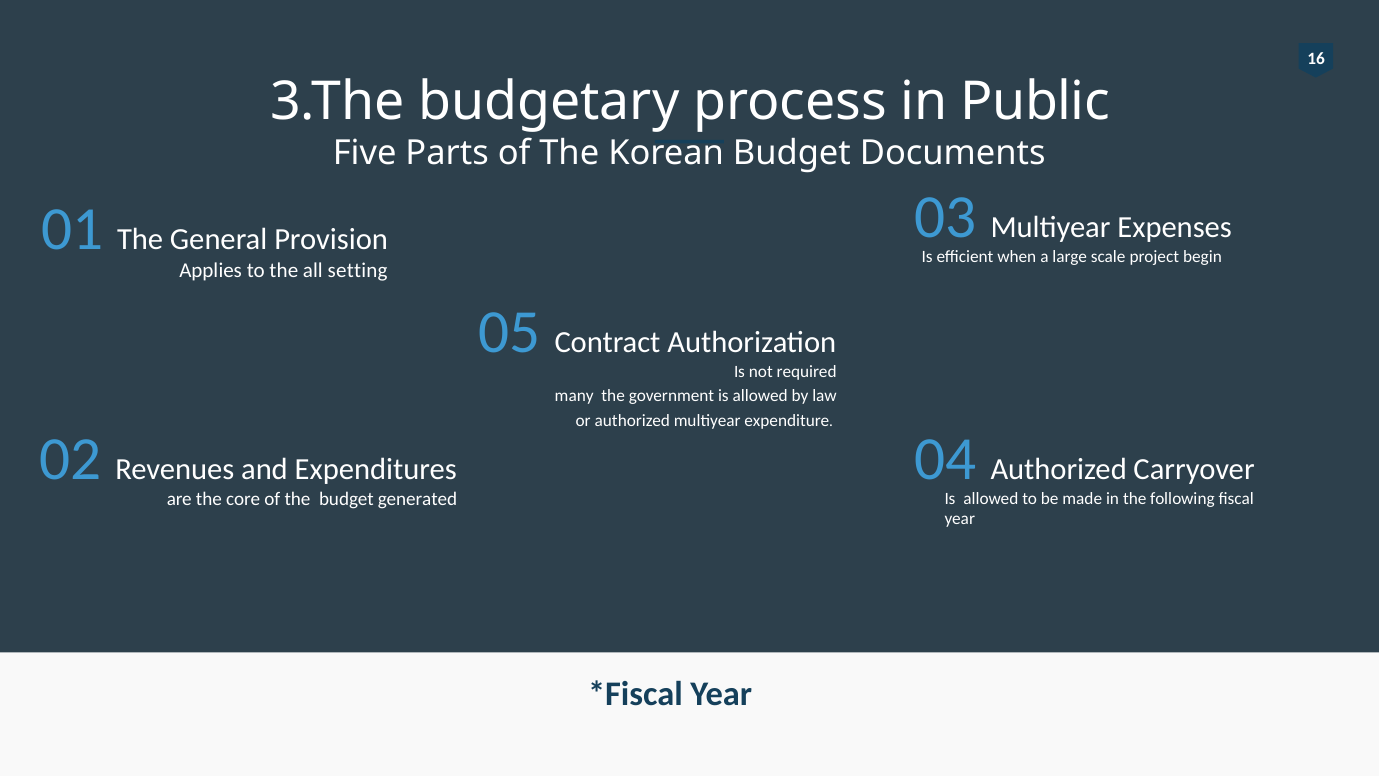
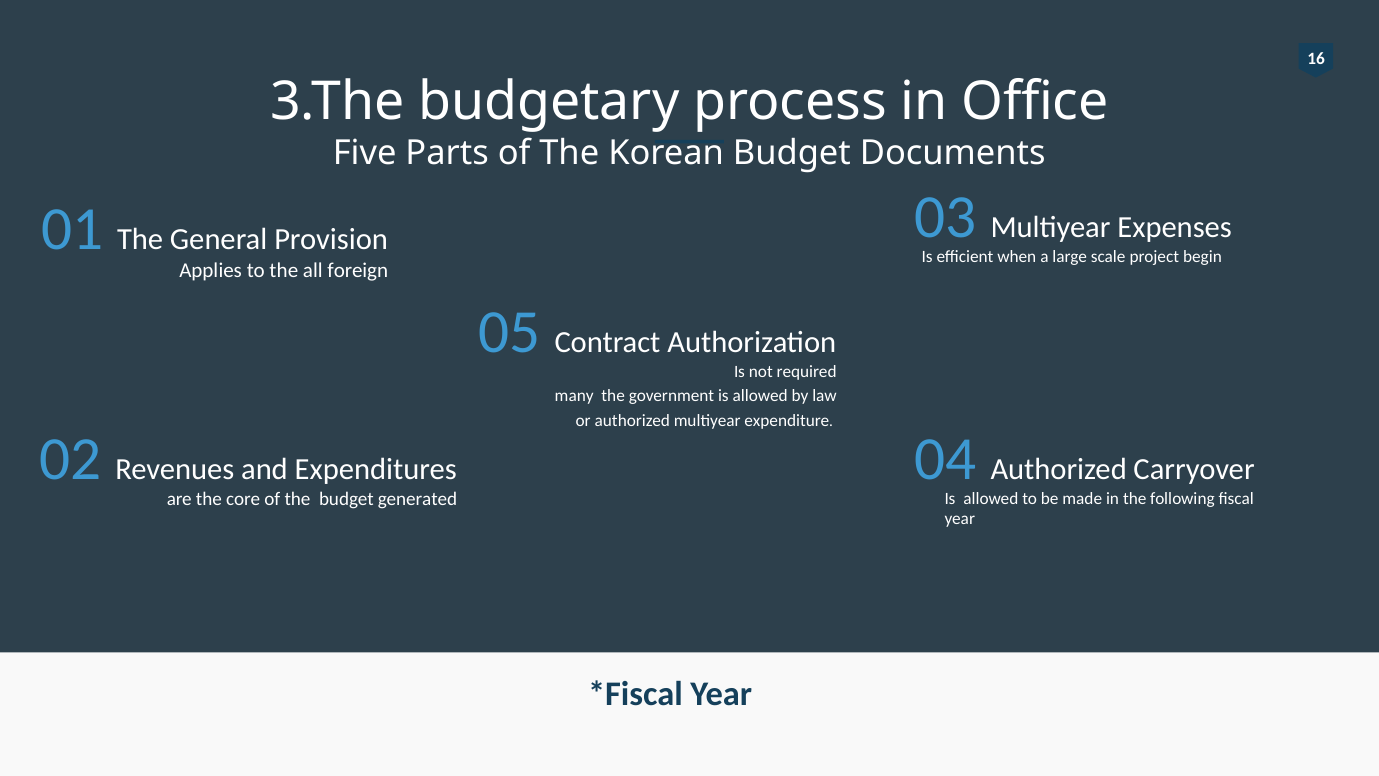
Public: Public -> Office
setting: setting -> foreign
